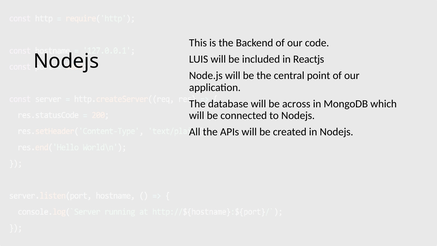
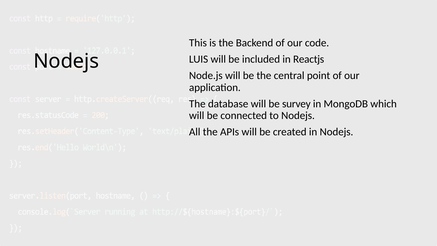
across: across -> survey
